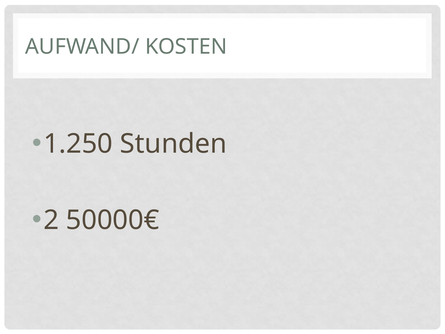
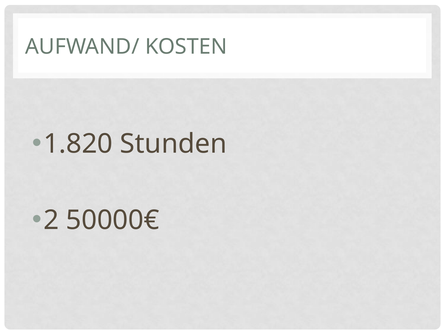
1.250: 1.250 -> 1.820
